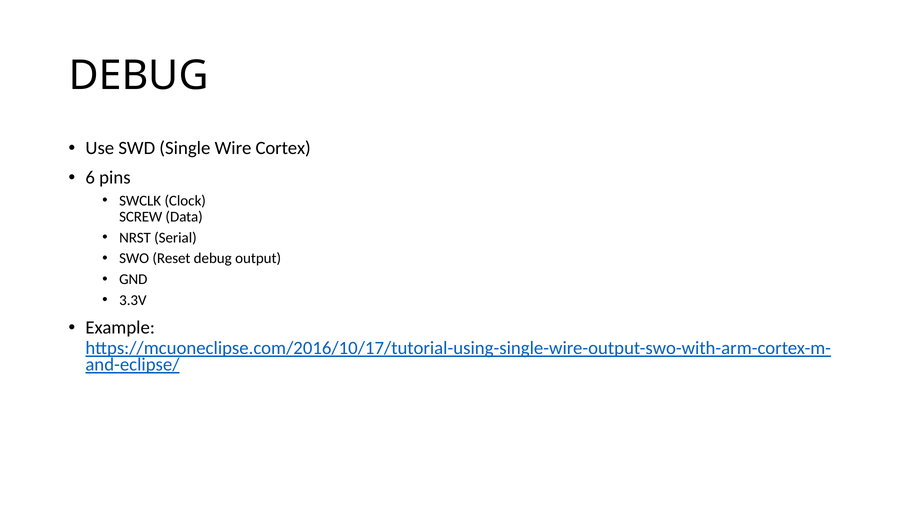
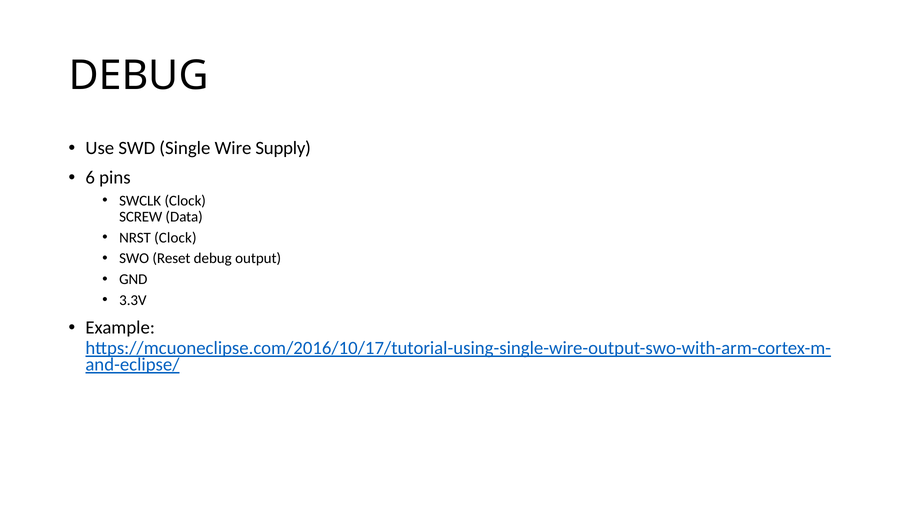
Cortex: Cortex -> Supply
NRST Serial: Serial -> Clock
